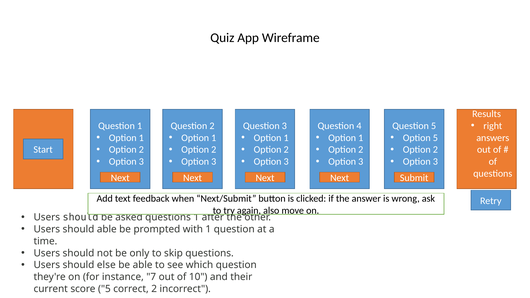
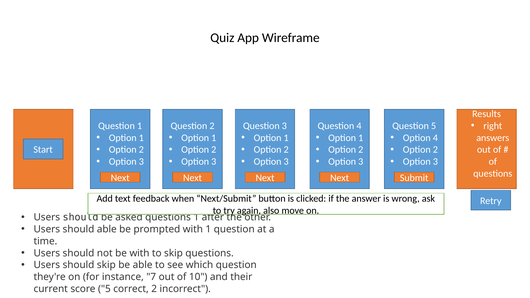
Option 5: 5 -> 4
be only: only -> with
should else: else -> skip
